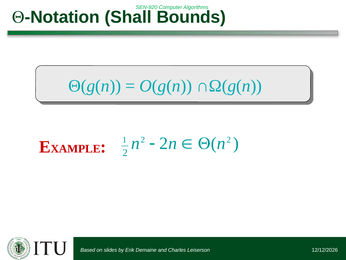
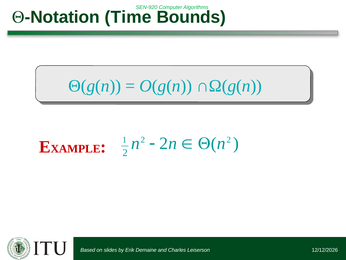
Shall: Shall -> Time
